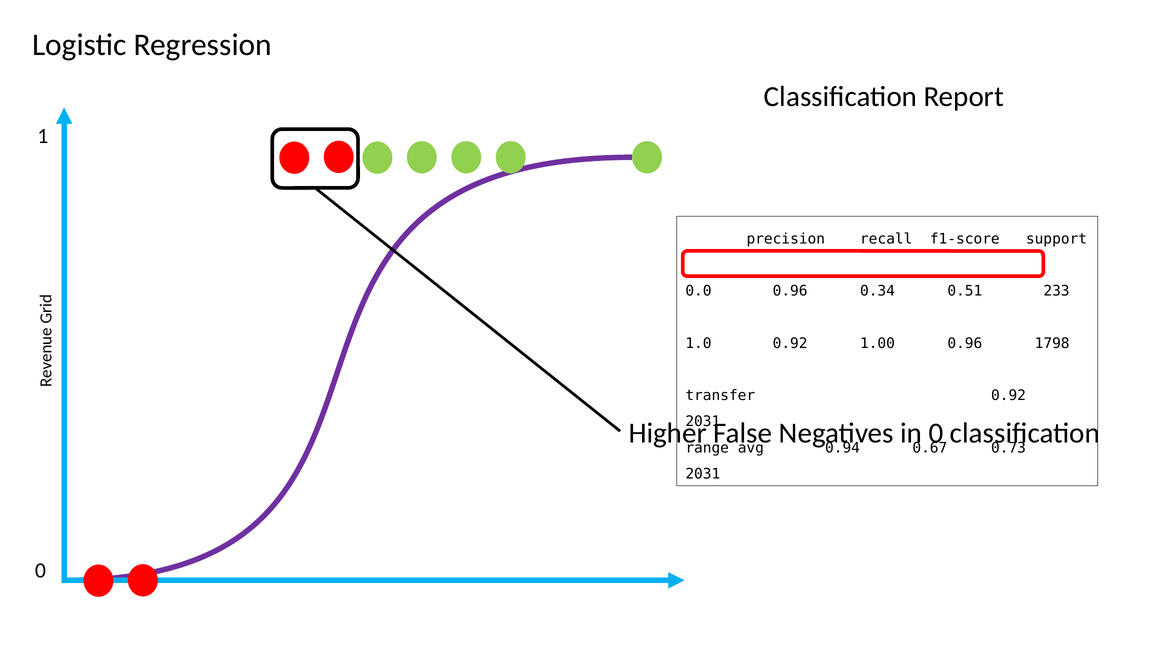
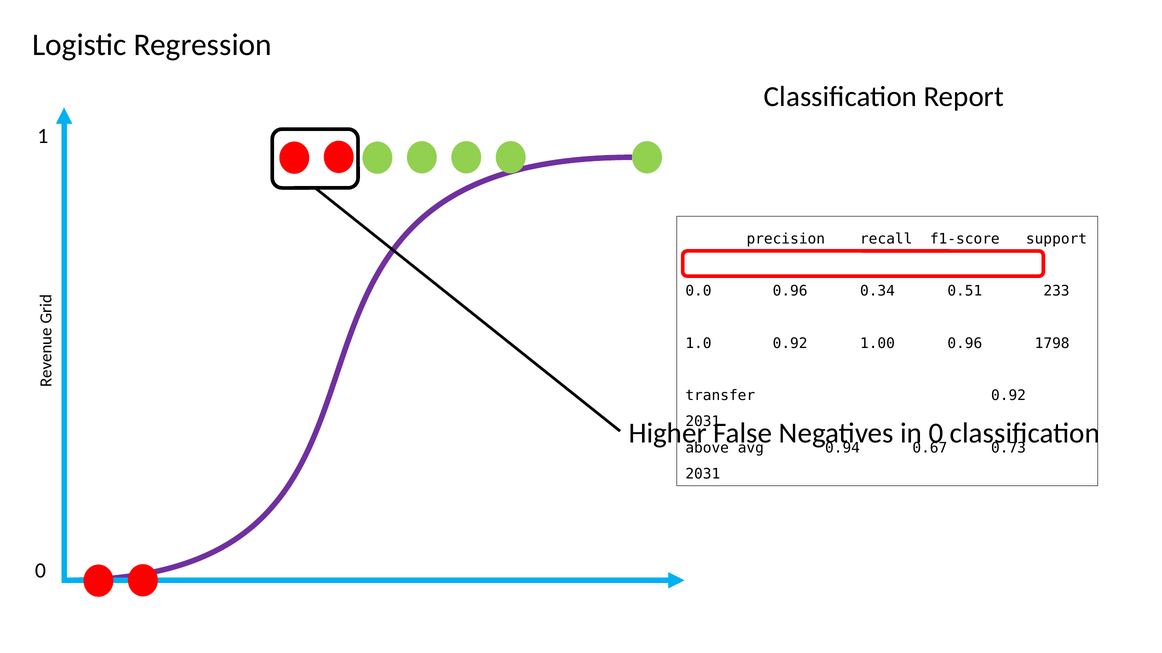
range: range -> above
